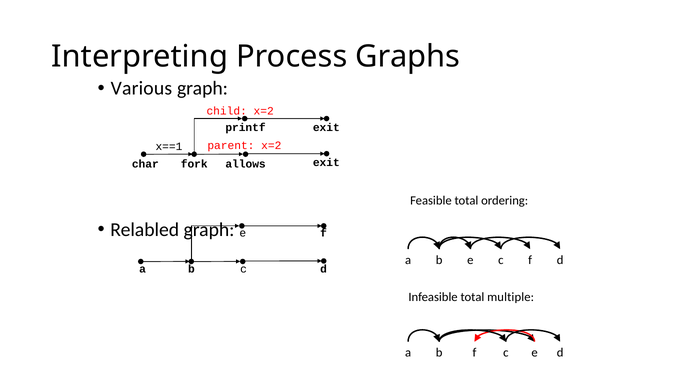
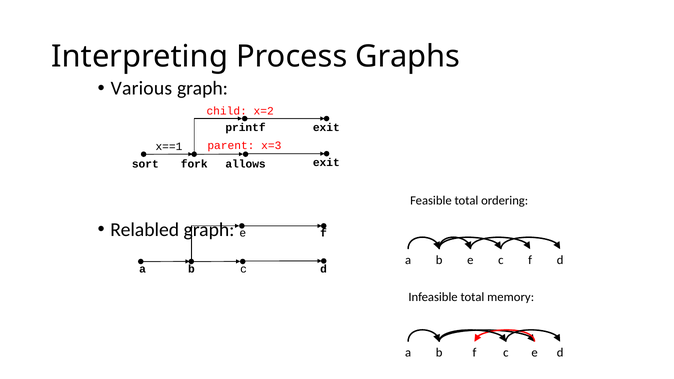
parent x=2: x=2 -> x=3
char: char -> sort
multiple: multiple -> memory
